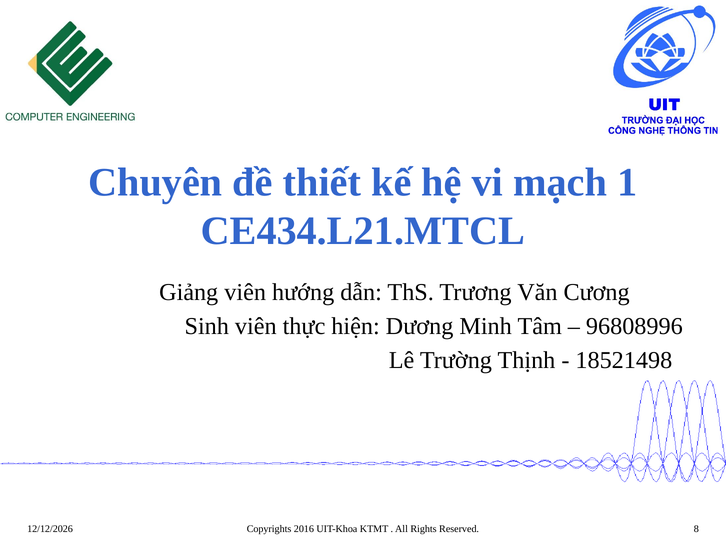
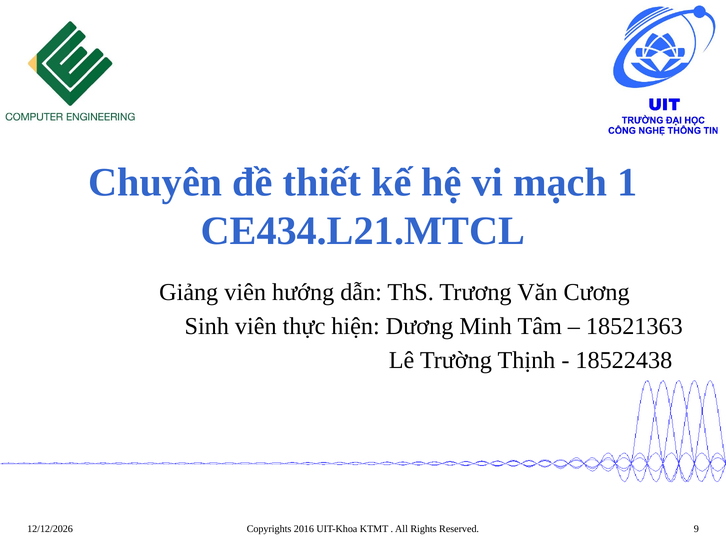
96808996: 96808996 -> 18521363
18521498: 18521498 -> 18522438
8: 8 -> 9
